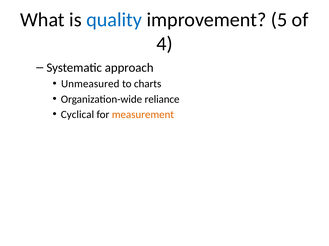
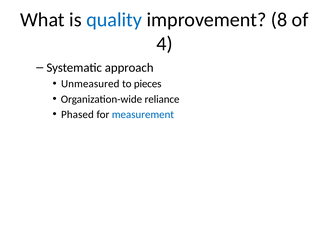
5: 5 -> 8
charts: charts -> pieces
Cyclical: Cyclical -> Phased
measurement colour: orange -> blue
